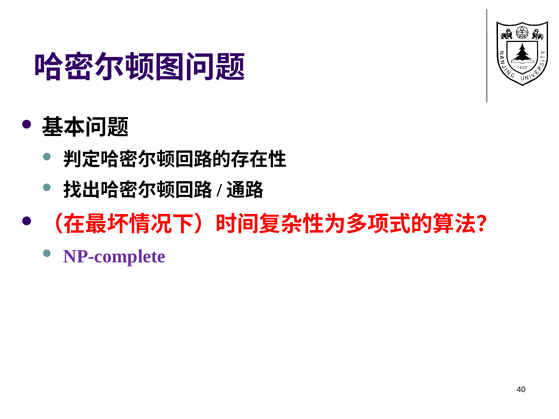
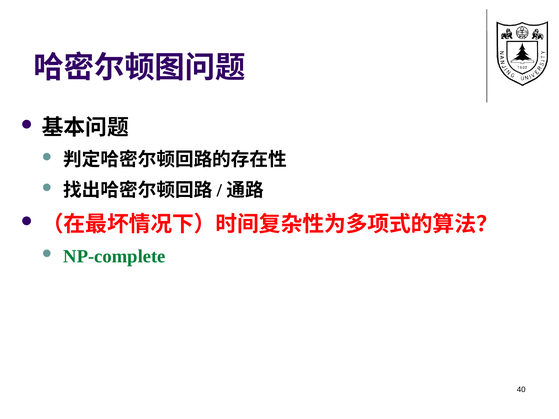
NP-complete colour: purple -> green
